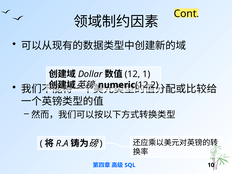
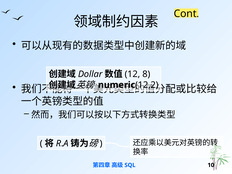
1: 1 -> 8
